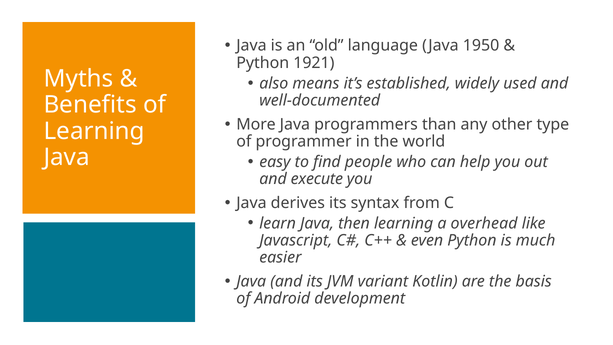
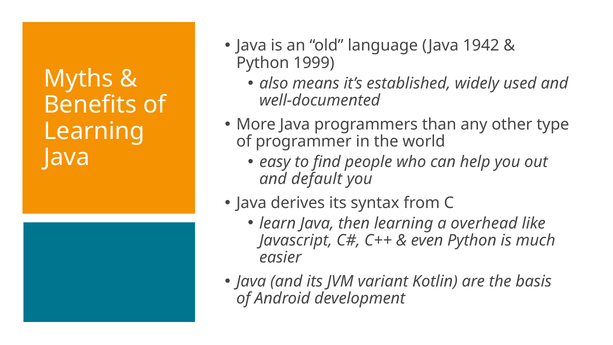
1950: 1950 -> 1942
1921: 1921 -> 1999
execute: execute -> default
